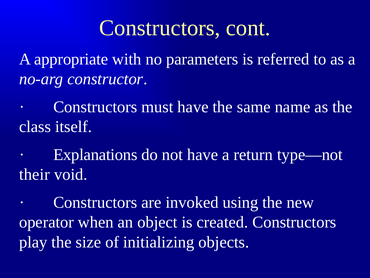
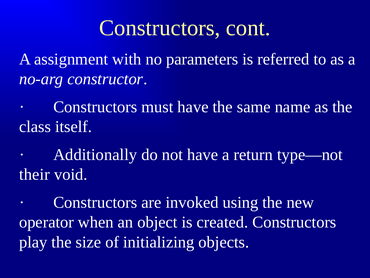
appropriate: appropriate -> assignment
Explanations: Explanations -> Additionally
